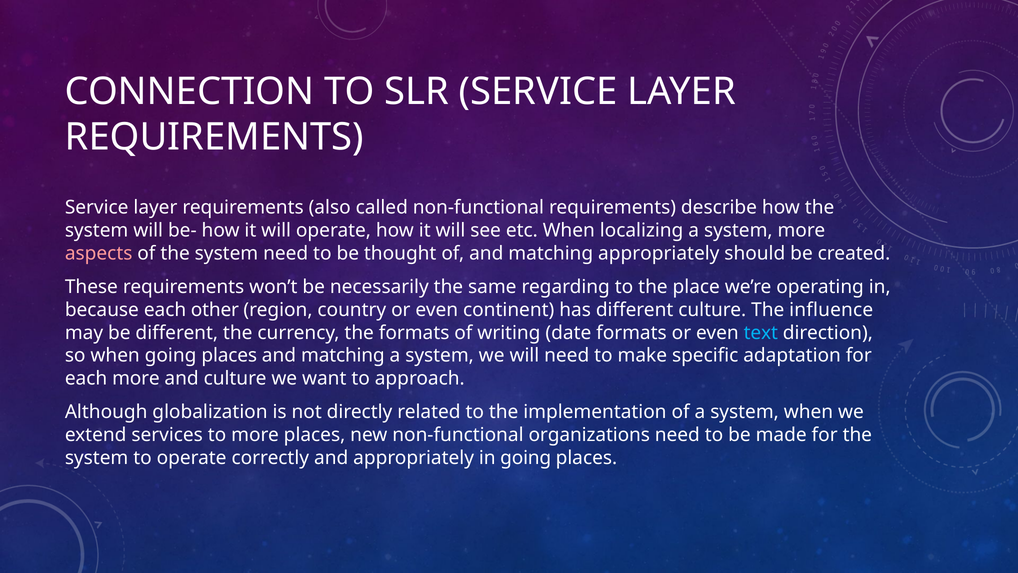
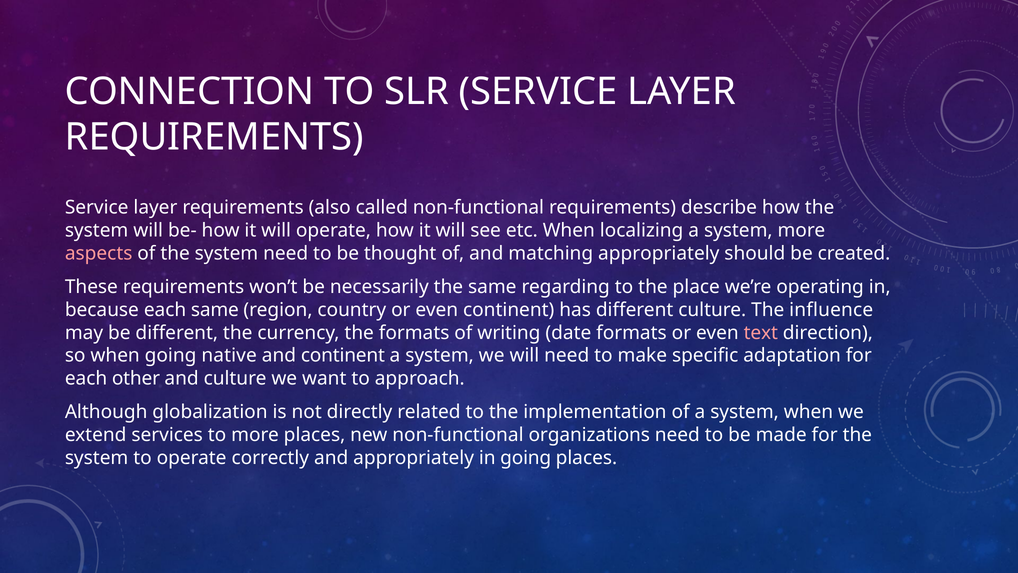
each other: other -> same
text colour: light blue -> pink
when going places: places -> native
matching at (343, 355): matching -> continent
each more: more -> other
